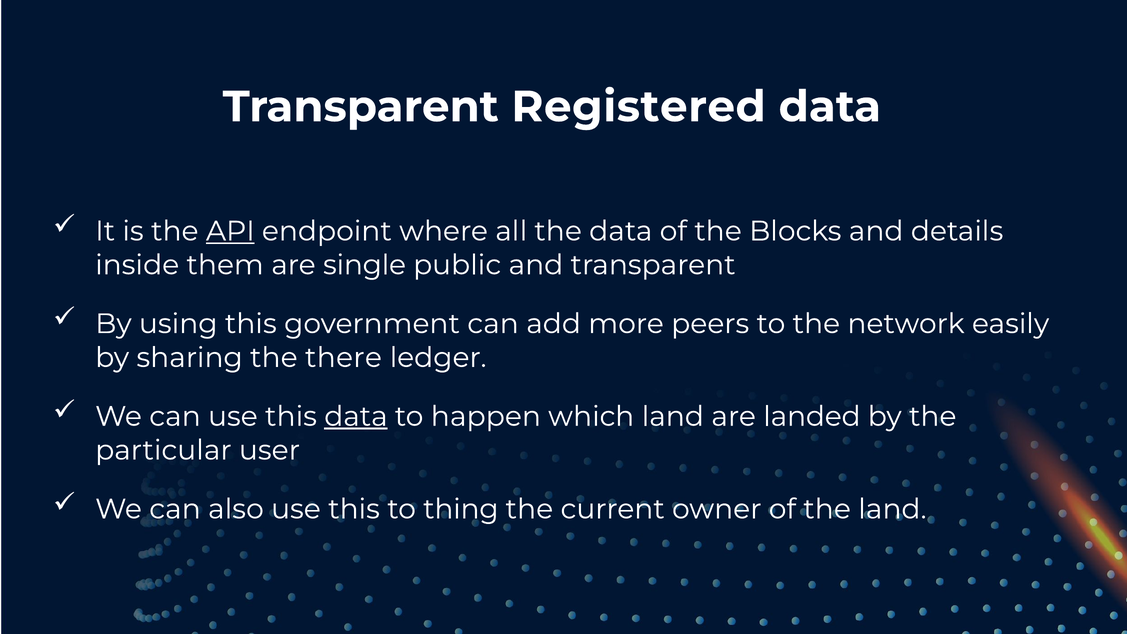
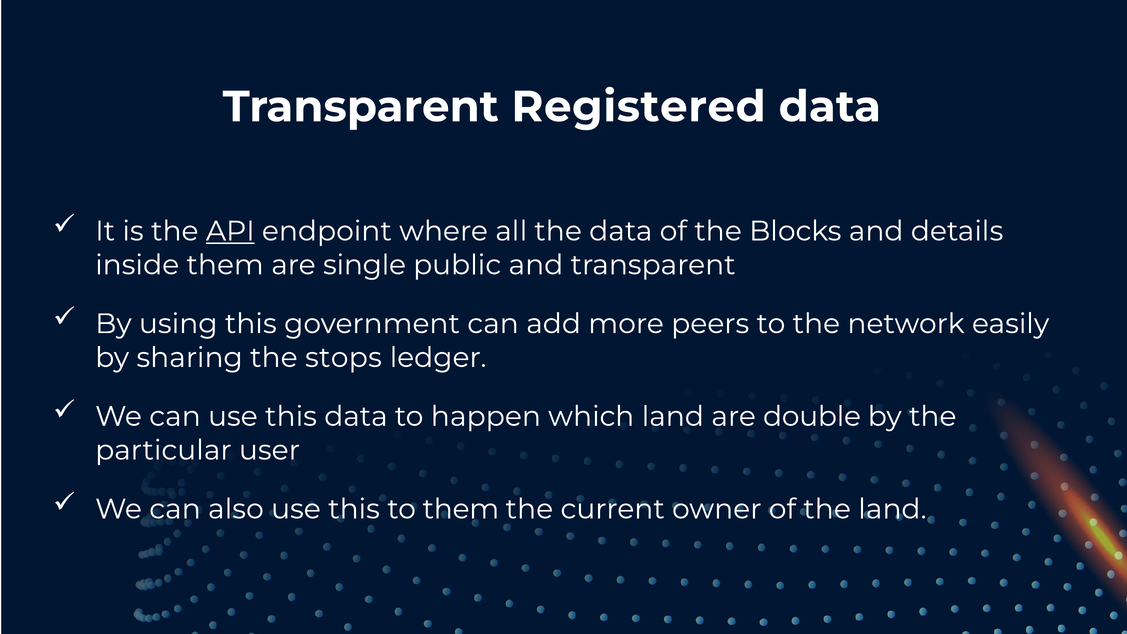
there: there -> stops
data at (356, 416) underline: present -> none
landed: landed -> double
to thing: thing -> them
